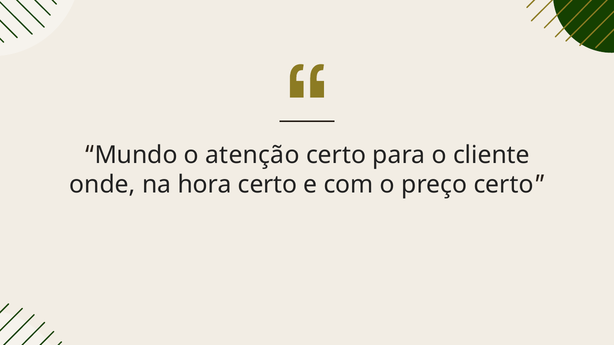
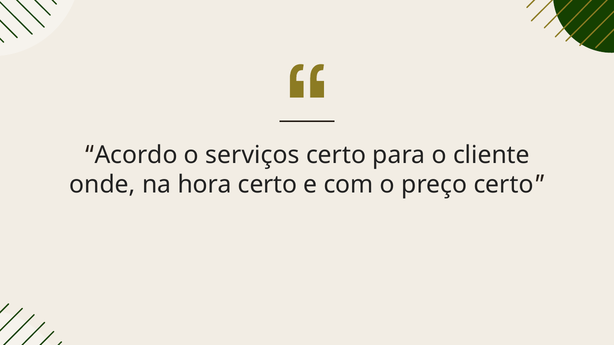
Mundo: Mundo -> Acordo
atenção: atenção -> serviços
